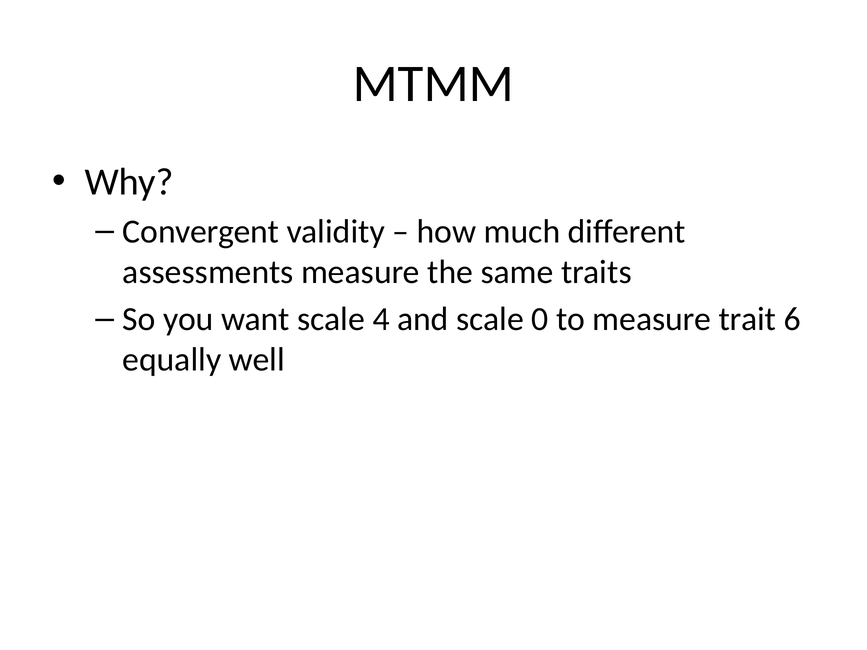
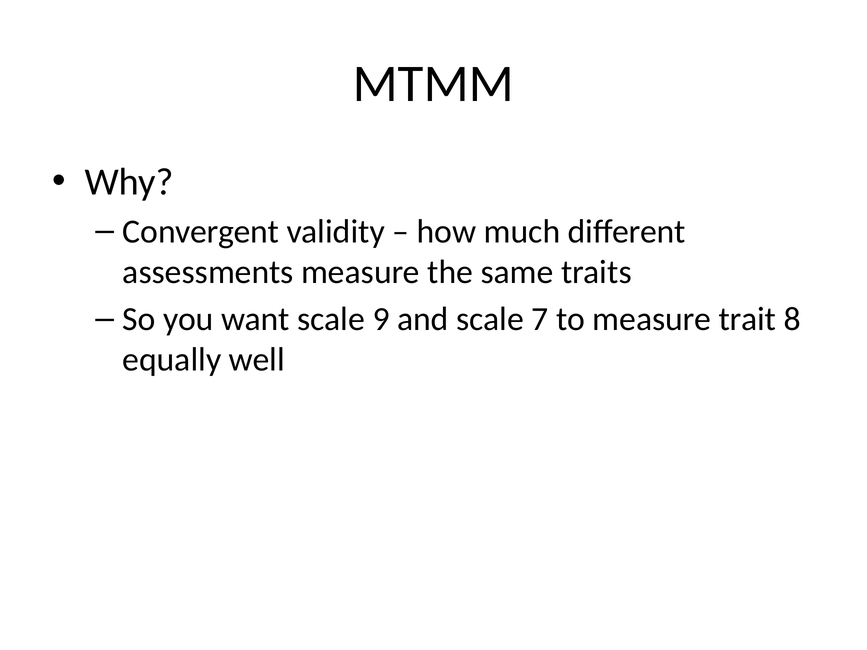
4: 4 -> 9
0: 0 -> 7
6: 6 -> 8
